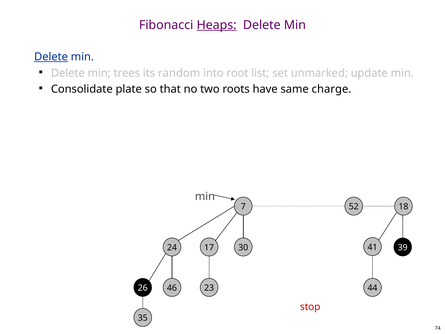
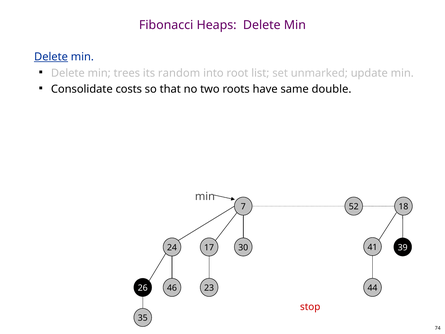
Heaps underline: present -> none
plate: plate -> costs
charge: charge -> double
